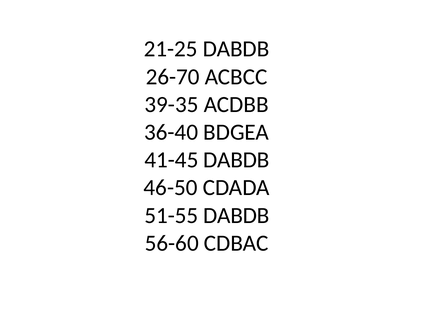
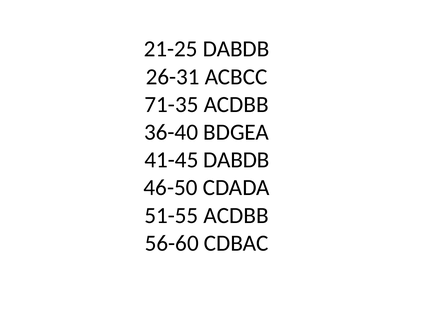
26-70: 26-70 -> 26-31
39-35: 39-35 -> 71-35
51-55 DABDB: DABDB -> ACDBB
